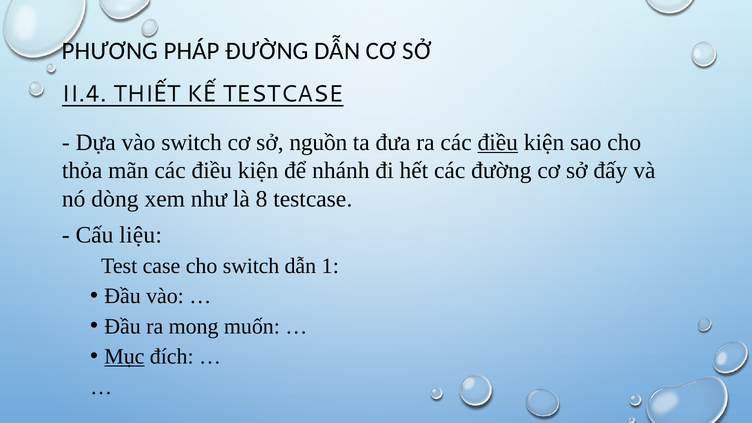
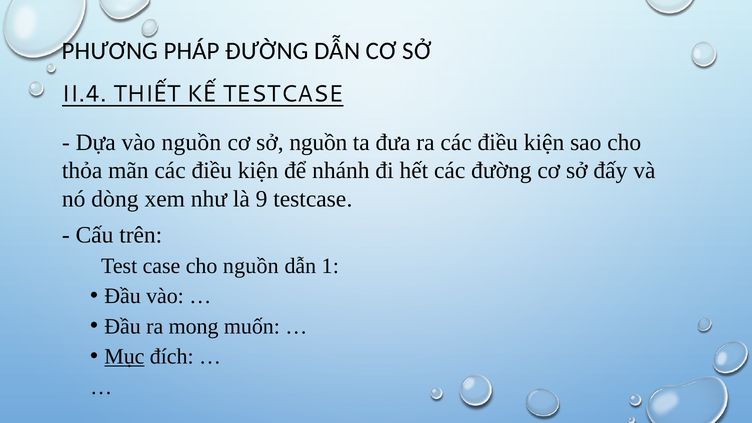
vào switch: switch -> nguồn
điều at (498, 142) underline: present -> none
8: 8 -> 9
liệu: liệu -> trên
cho switch: switch -> nguồn
